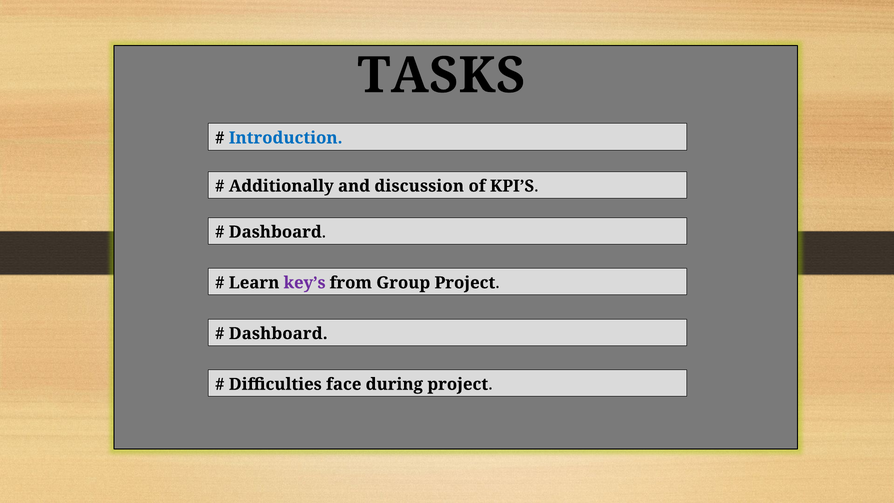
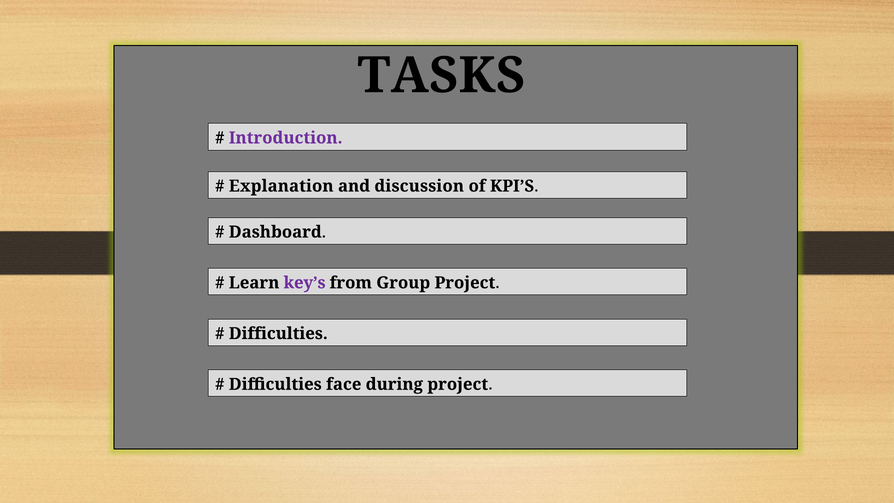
Introduction colour: blue -> purple
Additionally: Additionally -> Explanation
Dashboard at (278, 333): Dashboard -> Difficulties
